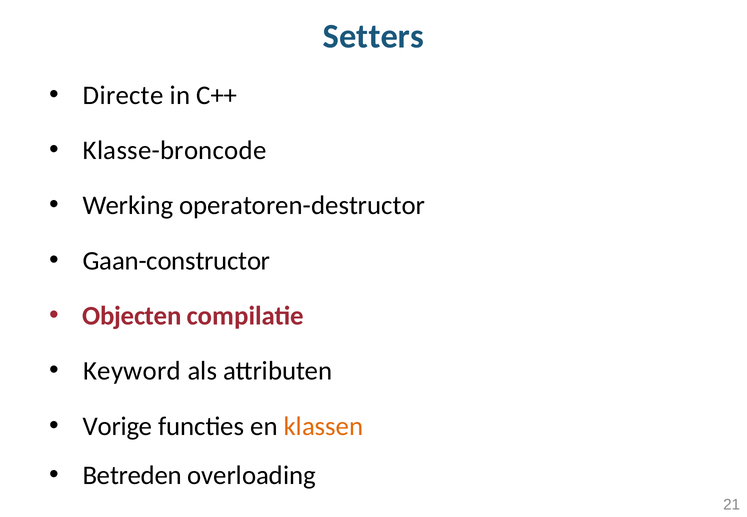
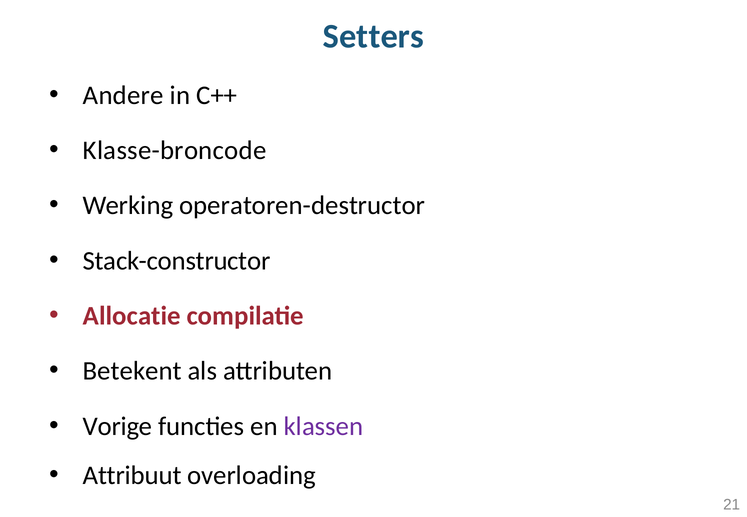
Directe: Directe -> Andere
Gaan-constructor: Gaan-constructor -> Stack-constructor
Objecten: Objecten -> Allocatie
Keyword: Keyword -> Betekent
klassen colour: orange -> purple
Betreden: Betreden -> Attribuut
